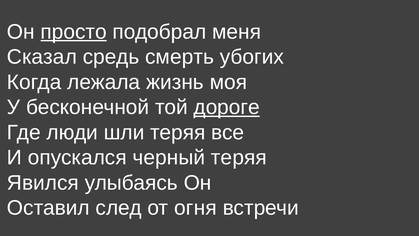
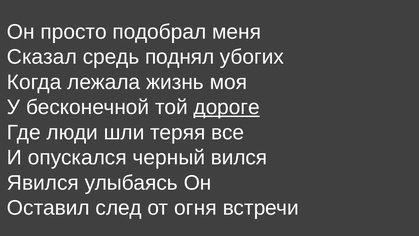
просто underline: present -> none
смерть: смерть -> поднял
черный теряя: теряя -> вился
